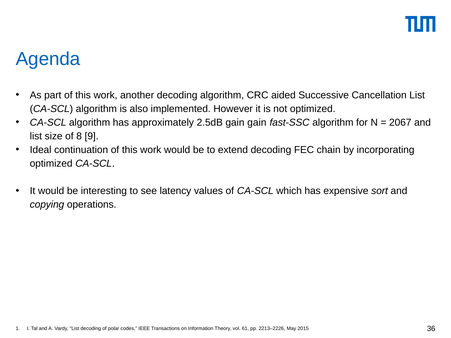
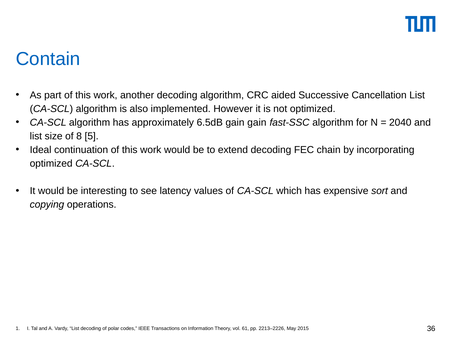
Agenda: Agenda -> Contain
2.5dB: 2.5dB -> 6.5dB
2067: 2067 -> 2040
9: 9 -> 5
